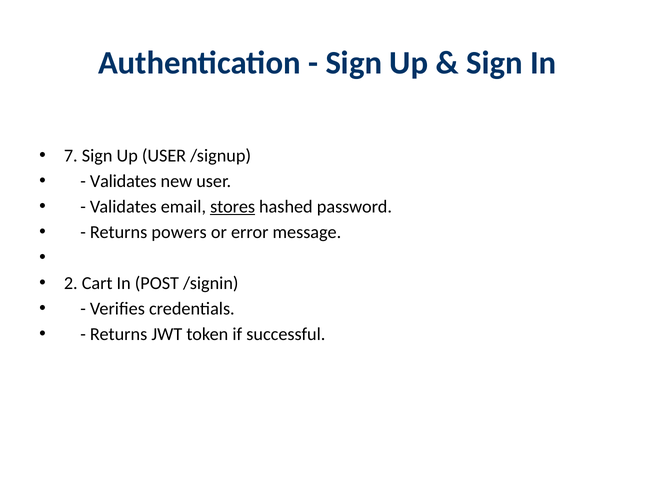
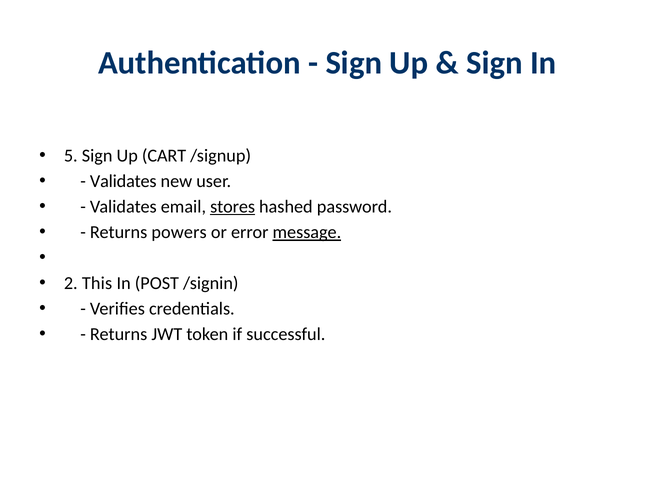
7: 7 -> 5
Up USER: USER -> CART
message underline: none -> present
Cart: Cart -> This
